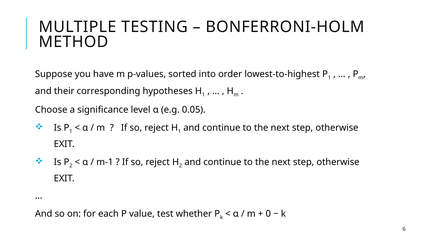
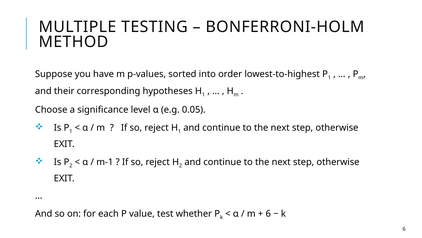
0 at (268, 213): 0 -> 6
